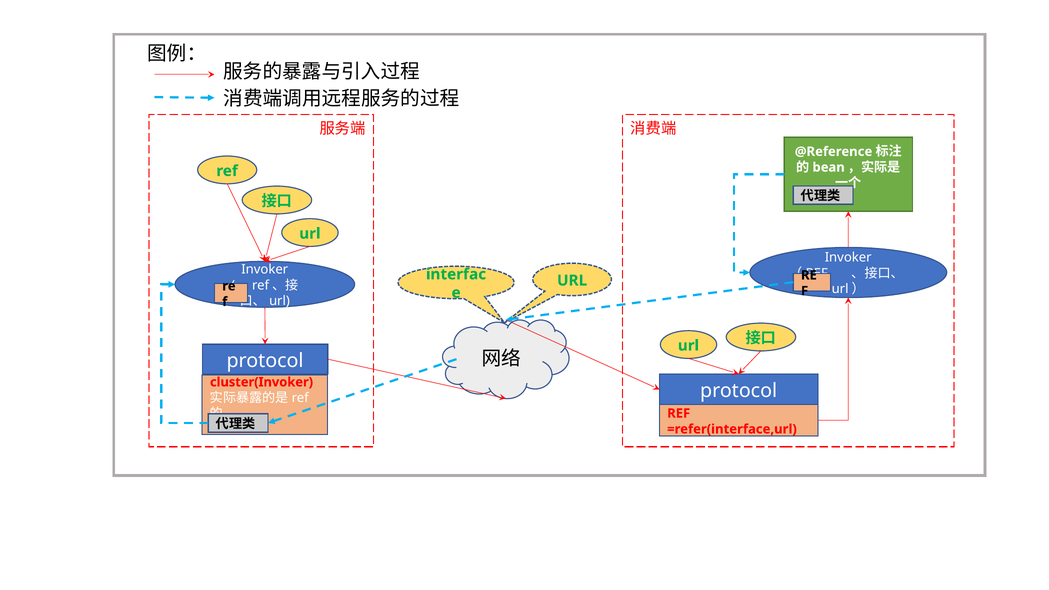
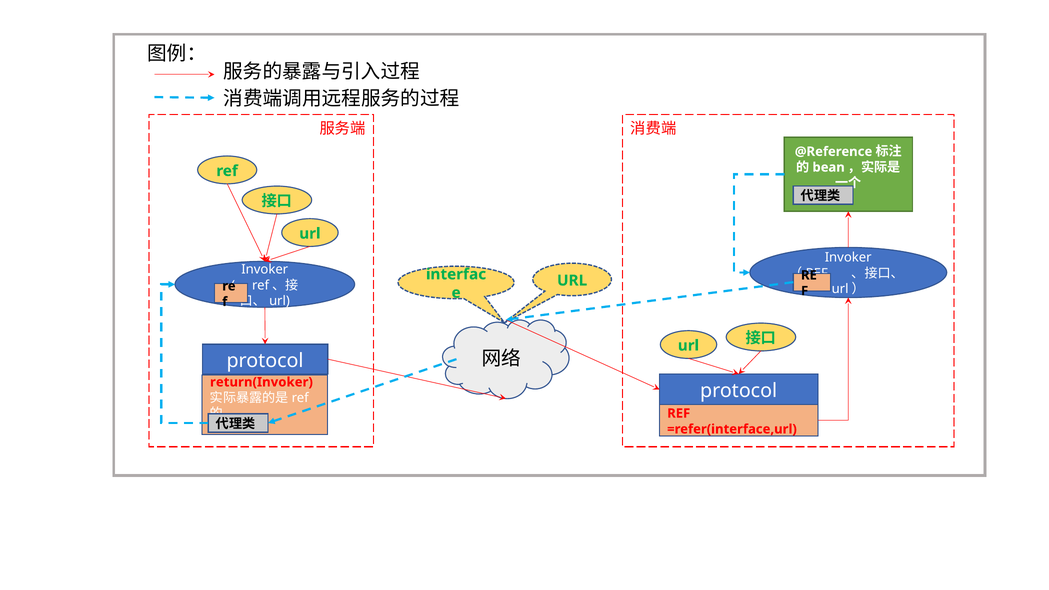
cluster(Invoker: cluster(Invoker -> return(Invoker
